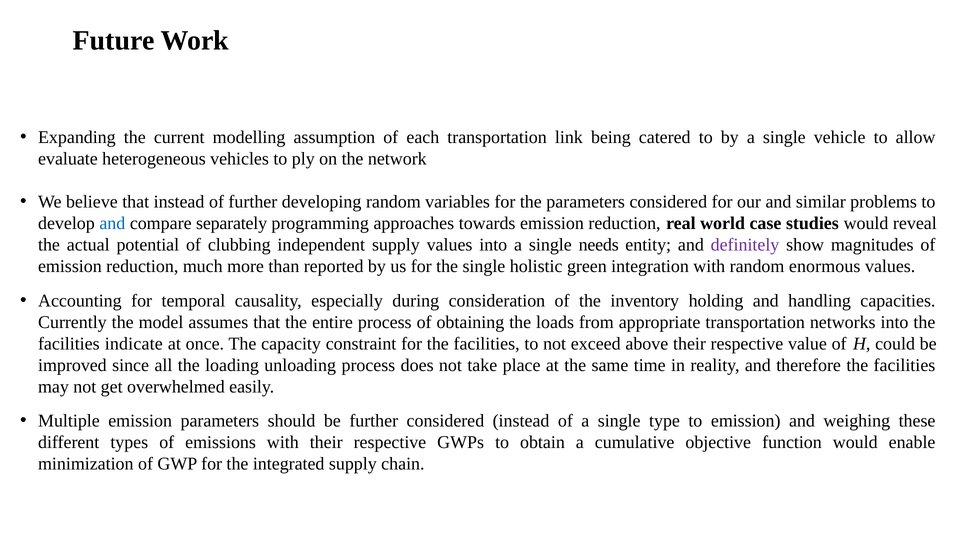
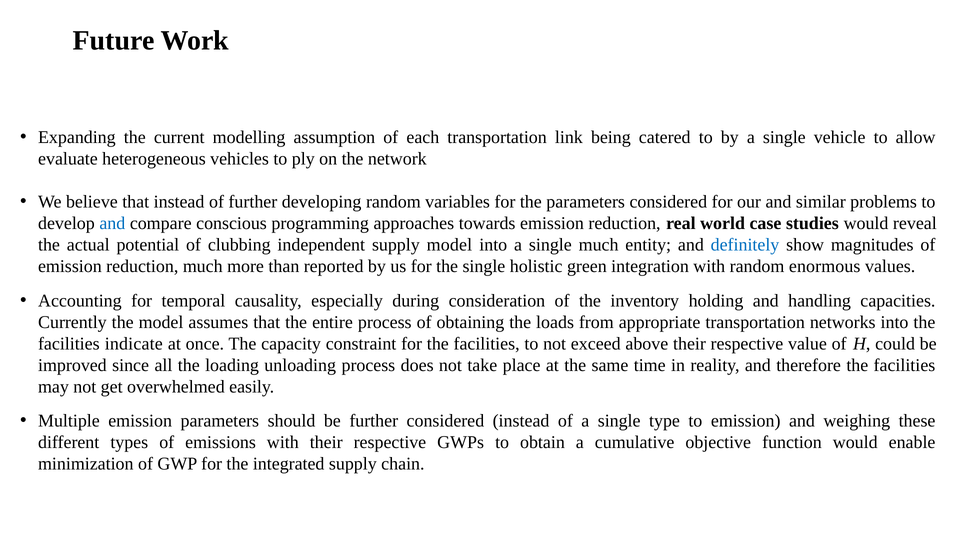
separately: separately -> conscious
supply values: values -> model
single needs: needs -> much
definitely colour: purple -> blue
